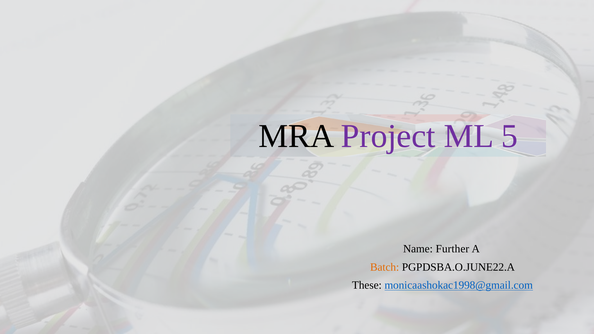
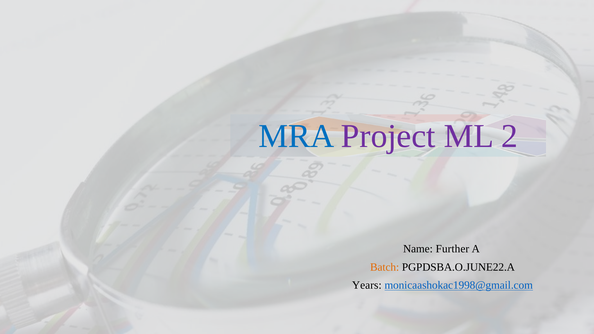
MRA colour: black -> blue
5: 5 -> 2
These: These -> Years
